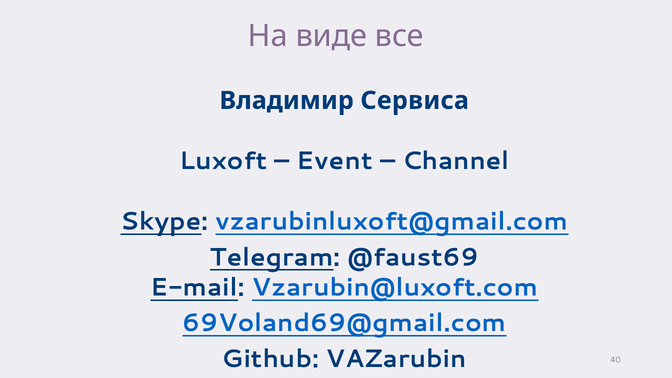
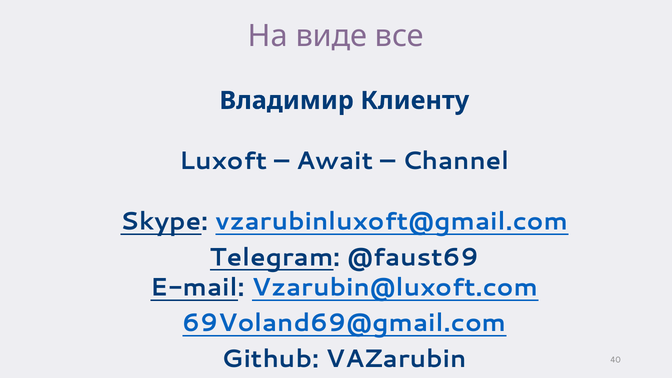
Сервиса: Сервиса -> Клиенту
Event: Event -> Await
